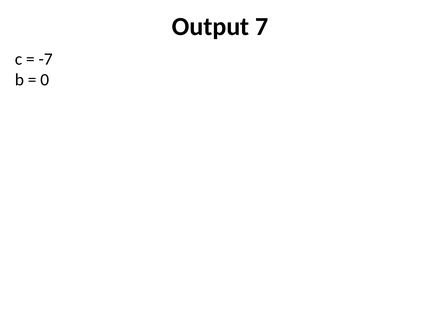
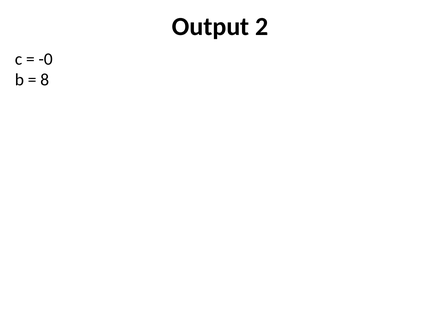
7: 7 -> 2
-7: -7 -> -0
0: 0 -> 8
